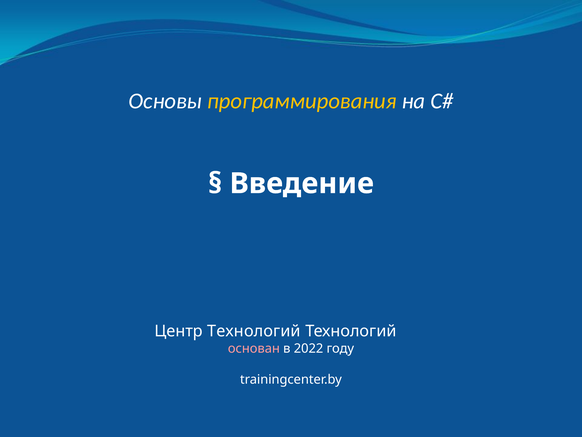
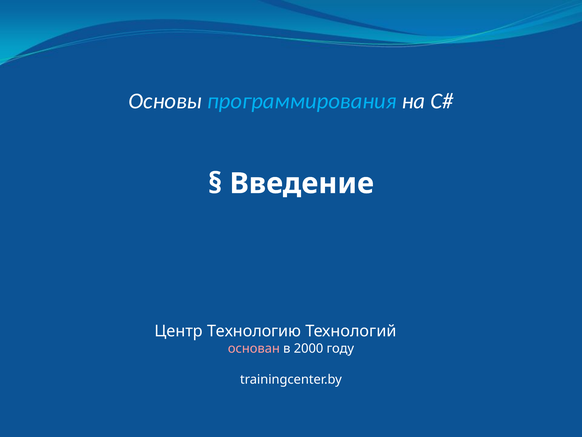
программирования colour: yellow -> light blue
Центр Технологий: Технологий -> Технологию
2022: 2022 -> 2000
